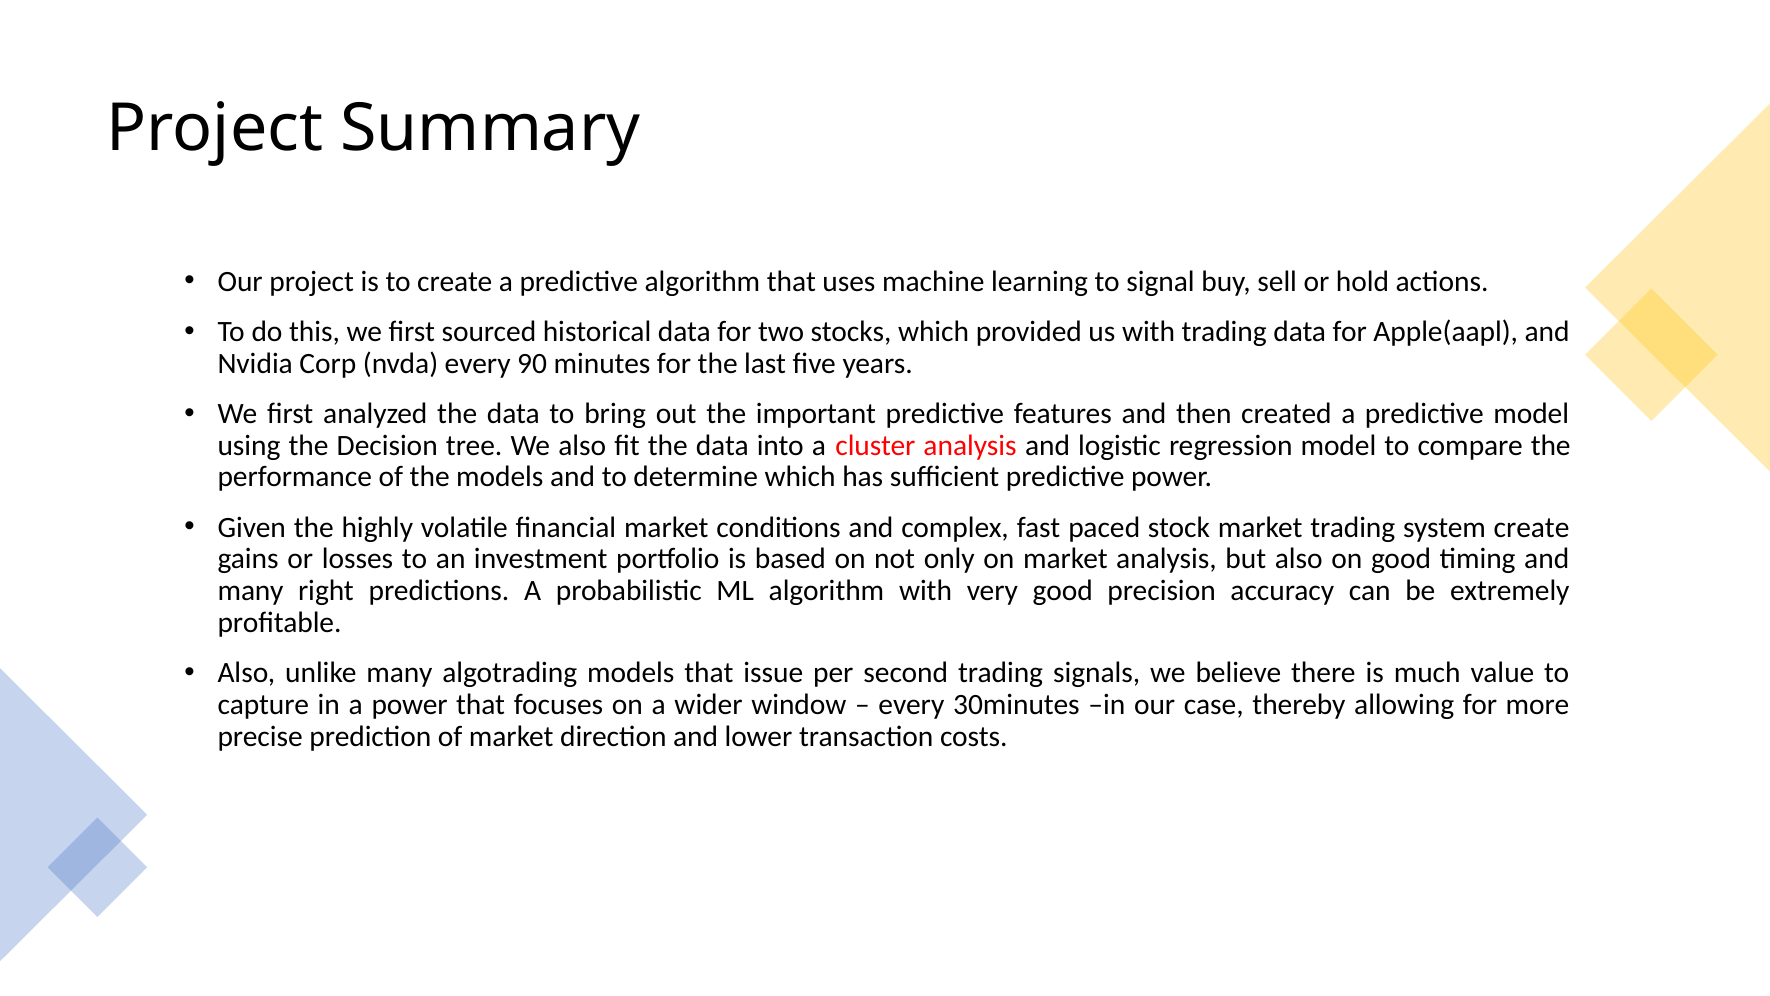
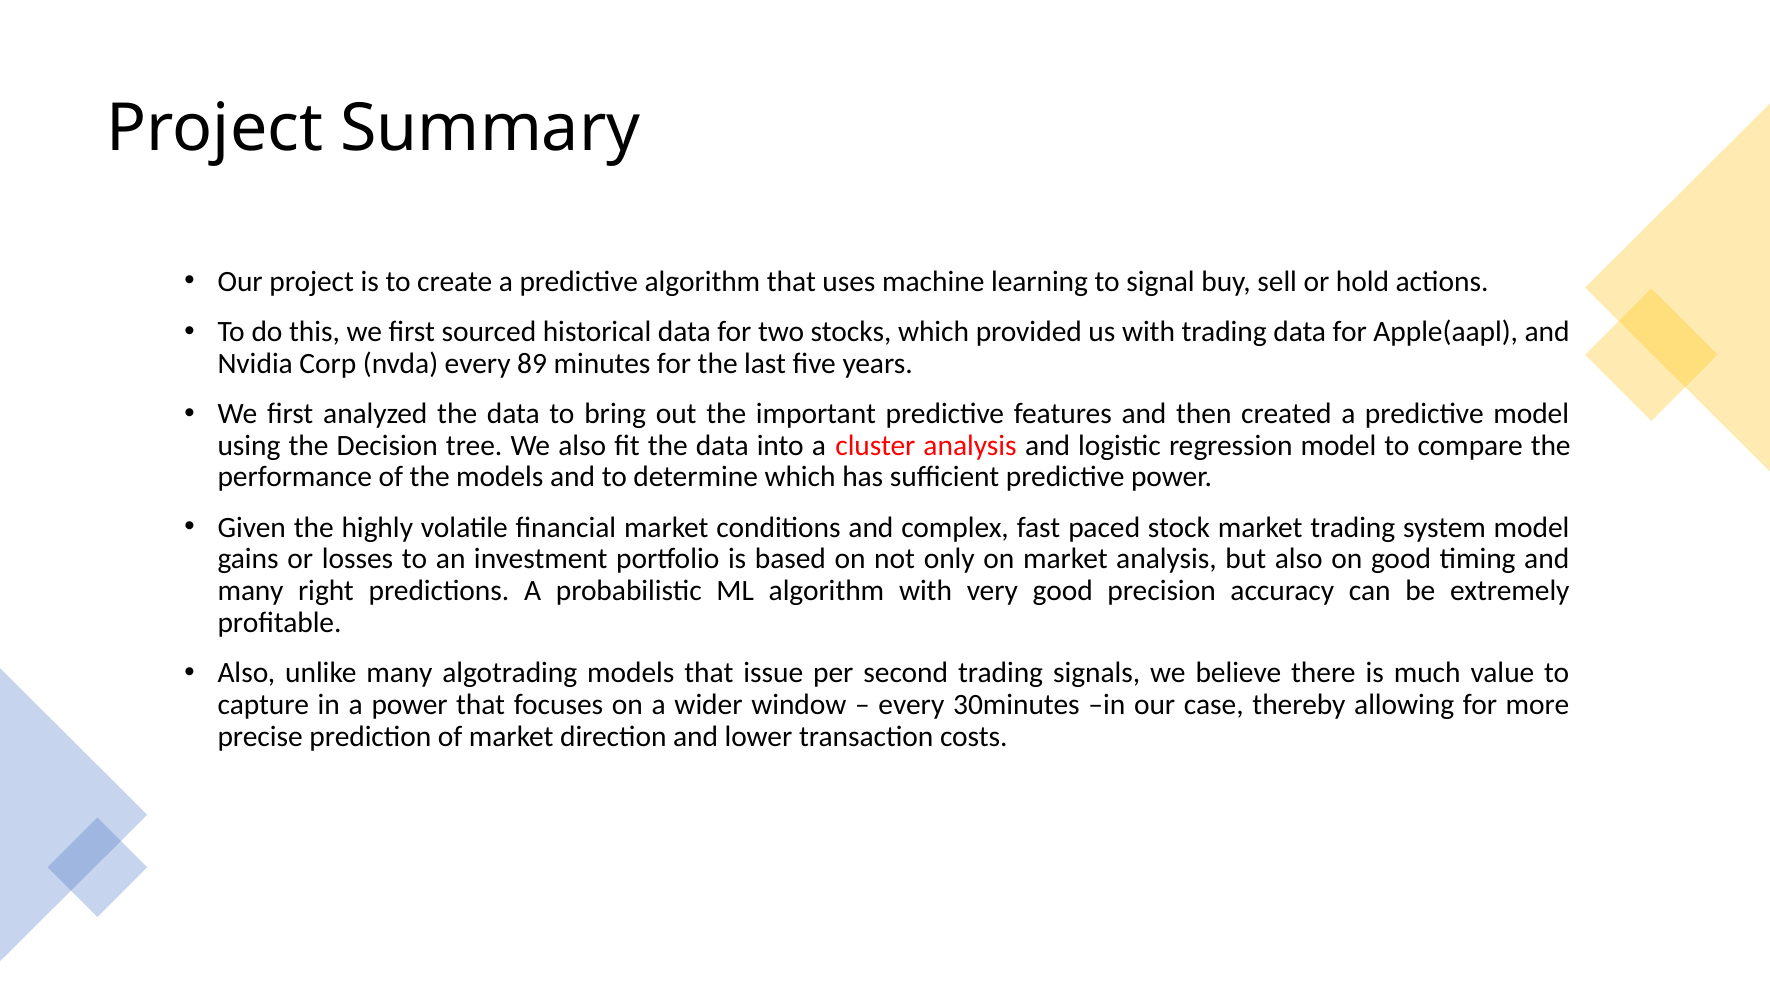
90: 90 -> 89
system create: create -> model
